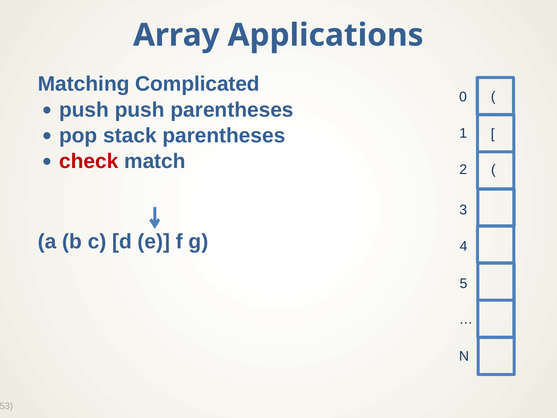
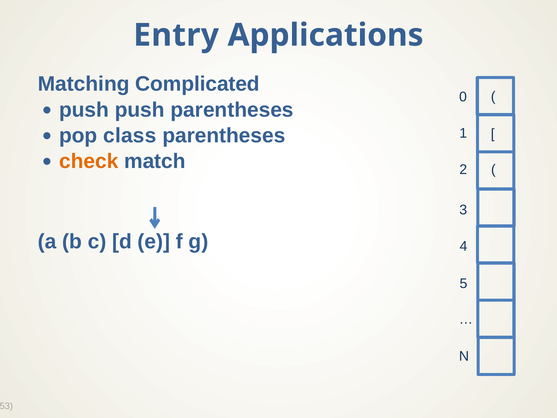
Array: Array -> Entry
stack: stack -> class
check colour: red -> orange
